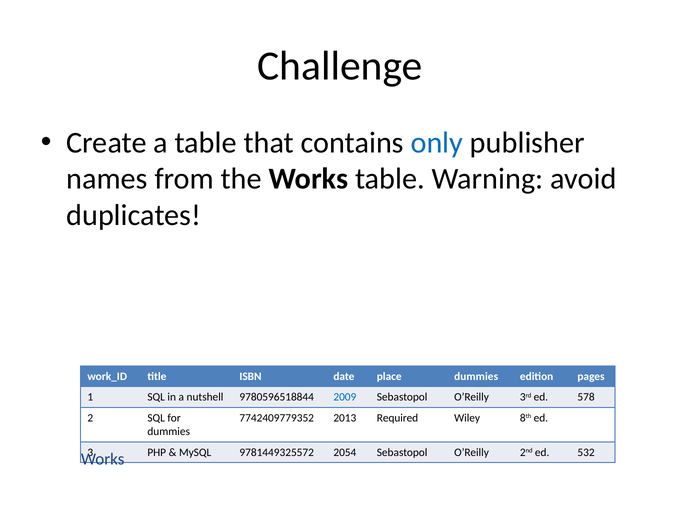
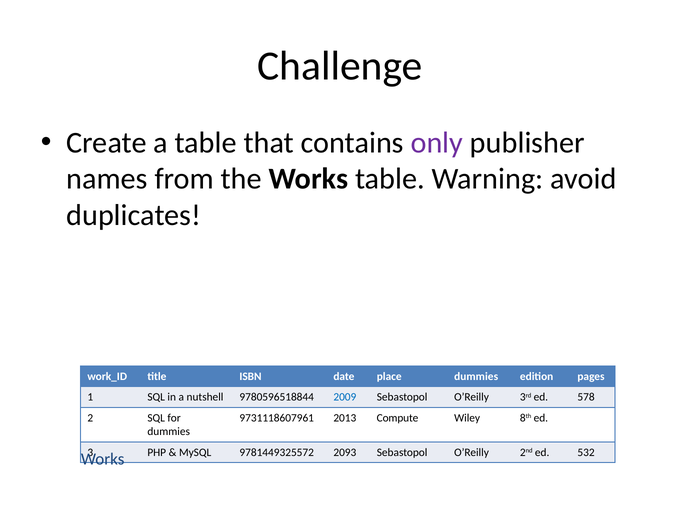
only colour: blue -> purple
7742409779352: 7742409779352 -> 9731118607961
Required: Required -> Compute
2054: 2054 -> 2093
